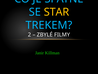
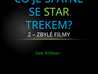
STAR colour: yellow -> light green
